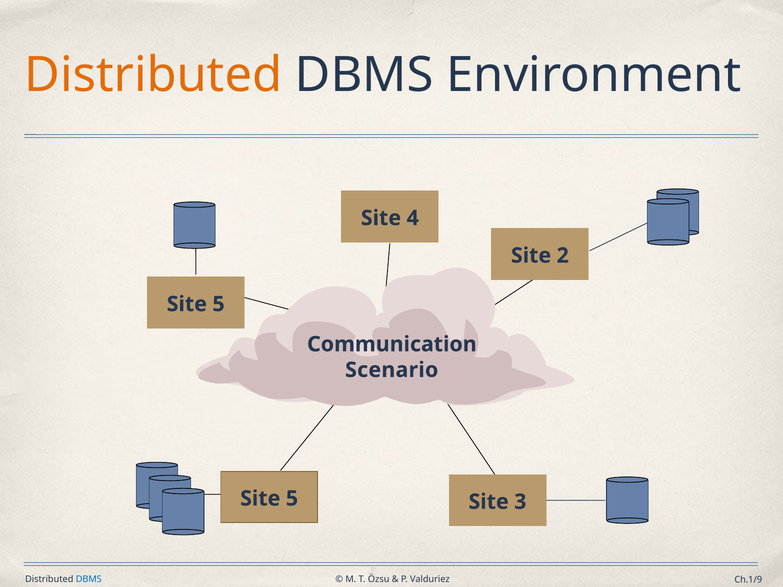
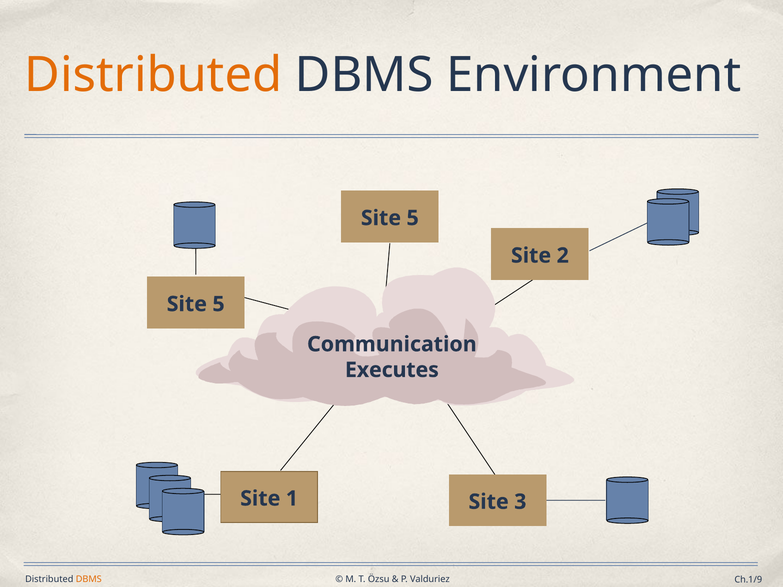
4 at (413, 218): 4 -> 5
Scenario: Scenario -> Executes
5 at (292, 499): 5 -> 1
DBMS at (89, 579) colour: blue -> orange
